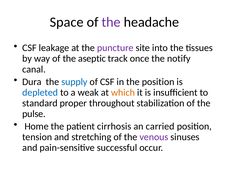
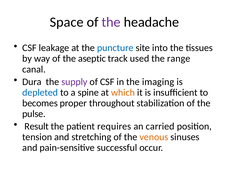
puncture colour: purple -> blue
once: once -> used
notify: notify -> range
supply colour: blue -> purple
the position: position -> imaging
weak: weak -> spine
standard: standard -> becomes
Home: Home -> Result
cirrhosis: cirrhosis -> requires
venous colour: purple -> orange
